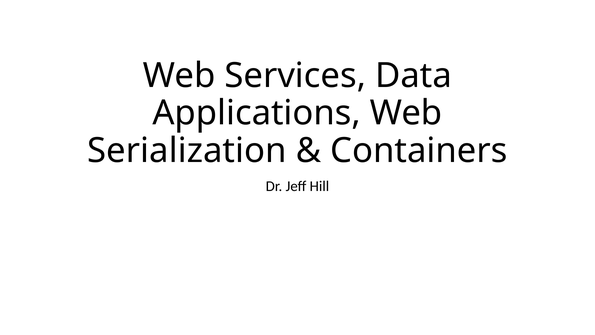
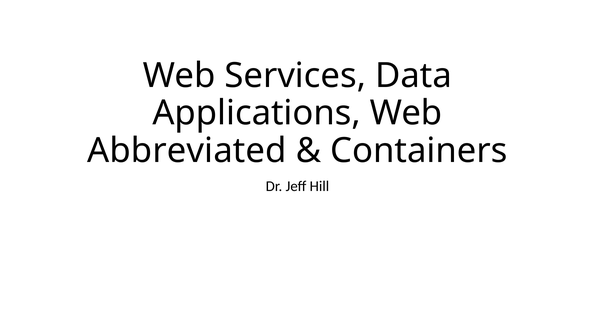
Serialization: Serialization -> Abbreviated
